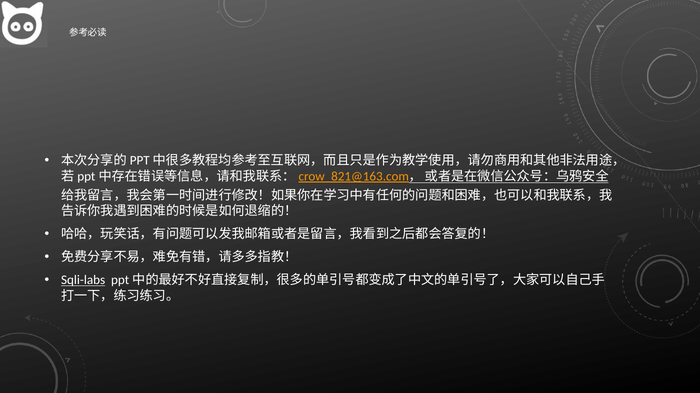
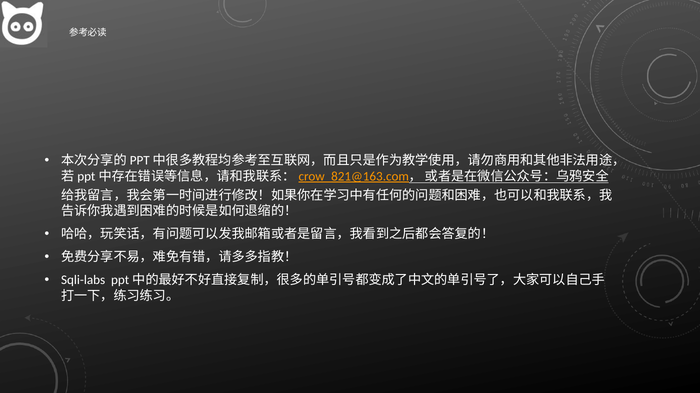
Sqli-labs underline: present -> none
